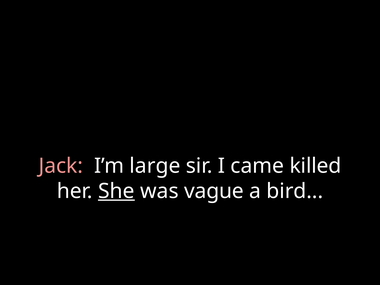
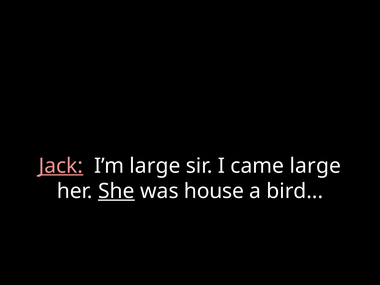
Jack underline: none -> present
came killed: killed -> large
vague: vague -> house
